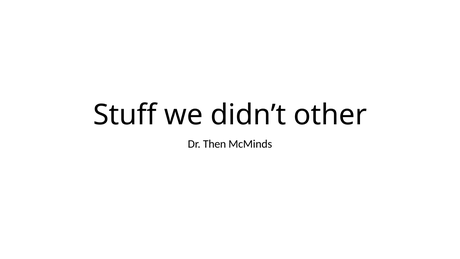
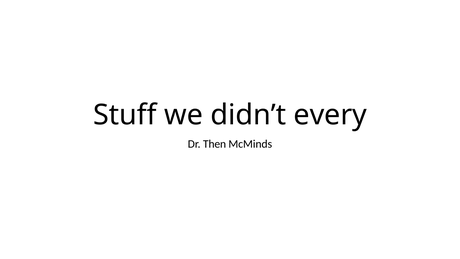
other: other -> every
